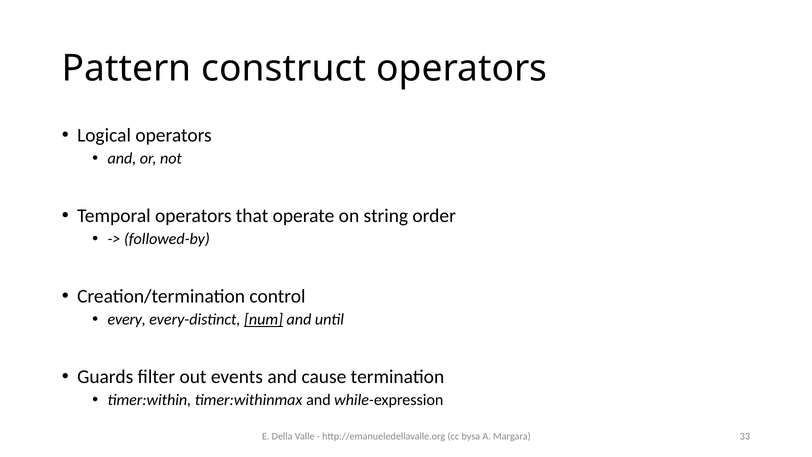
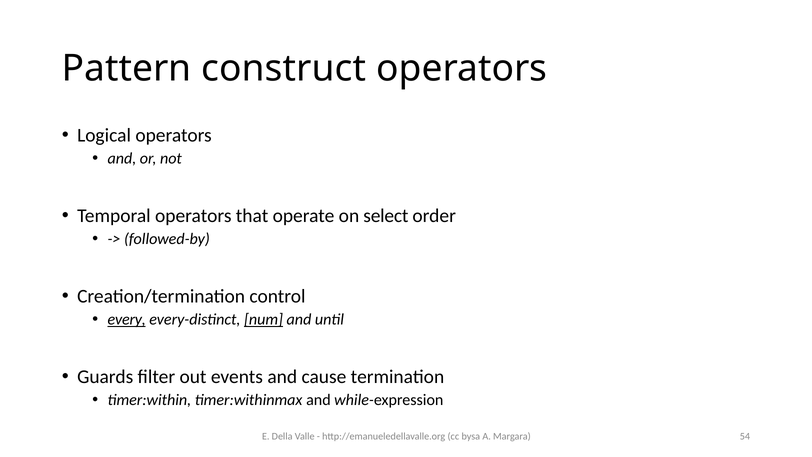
string: string -> select
every underline: none -> present
33: 33 -> 54
